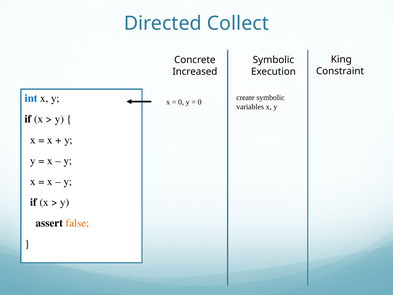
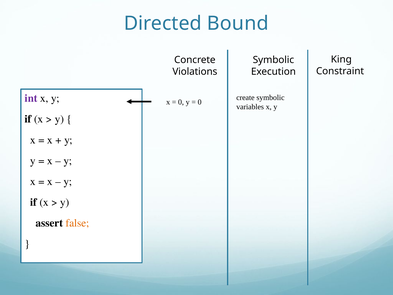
Collect: Collect -> Bound
Increased: Increased -> Violations
int colour: blue -> purple
